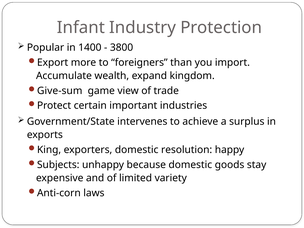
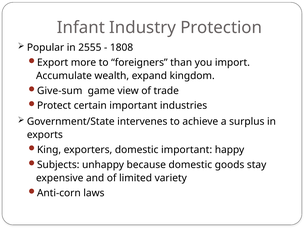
1400: 1400 -> 2555
3800: 3800 -> 1808
domestic resolution: resolution -> important
